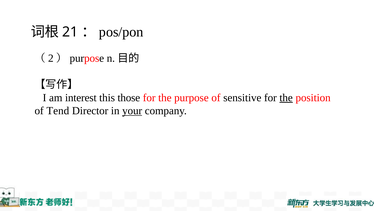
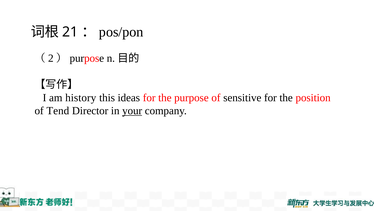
interest: interest -> history
those: those -> ideas
the at (286, 97) underline: present -> none
